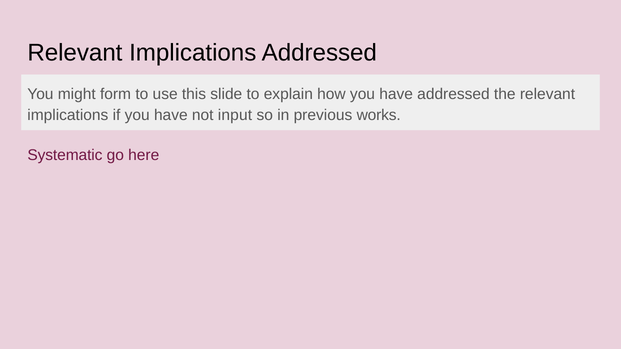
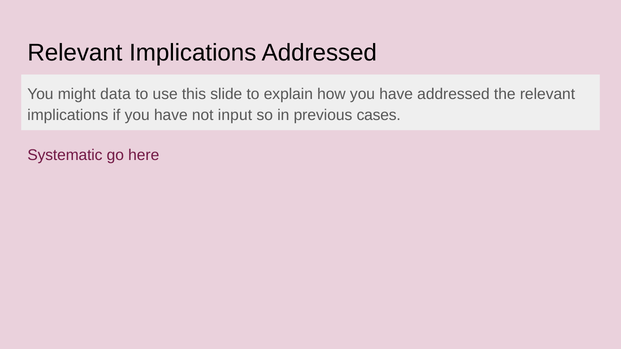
form: form -> data
works: works -> cases
